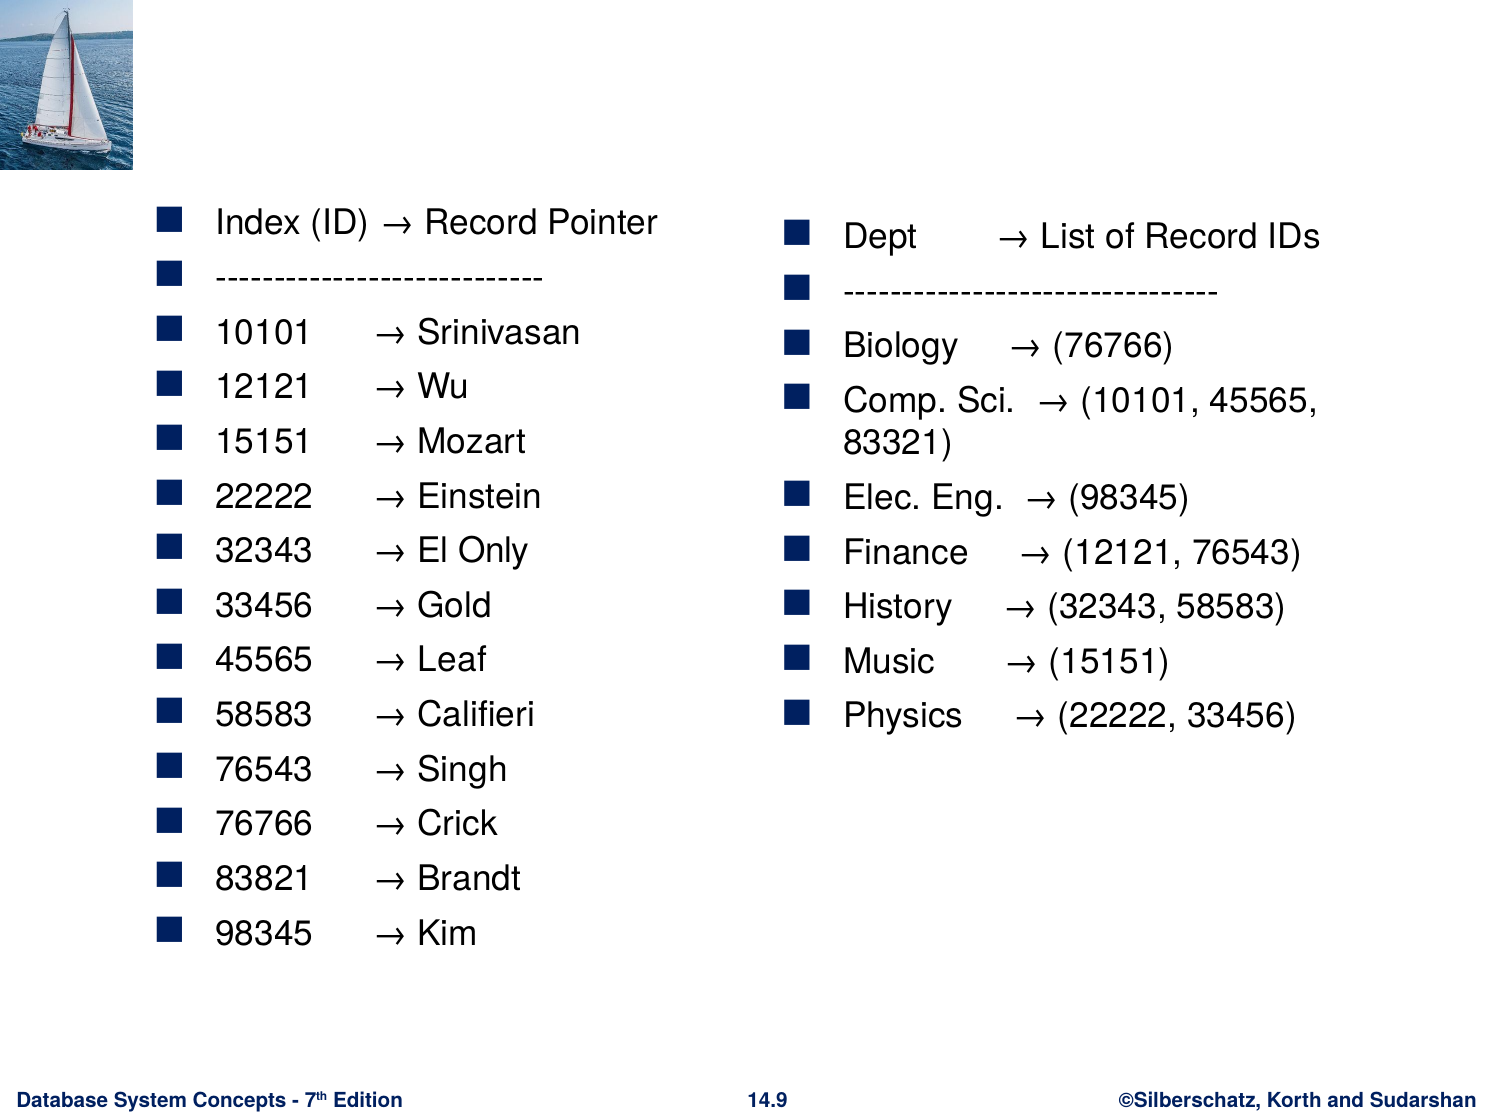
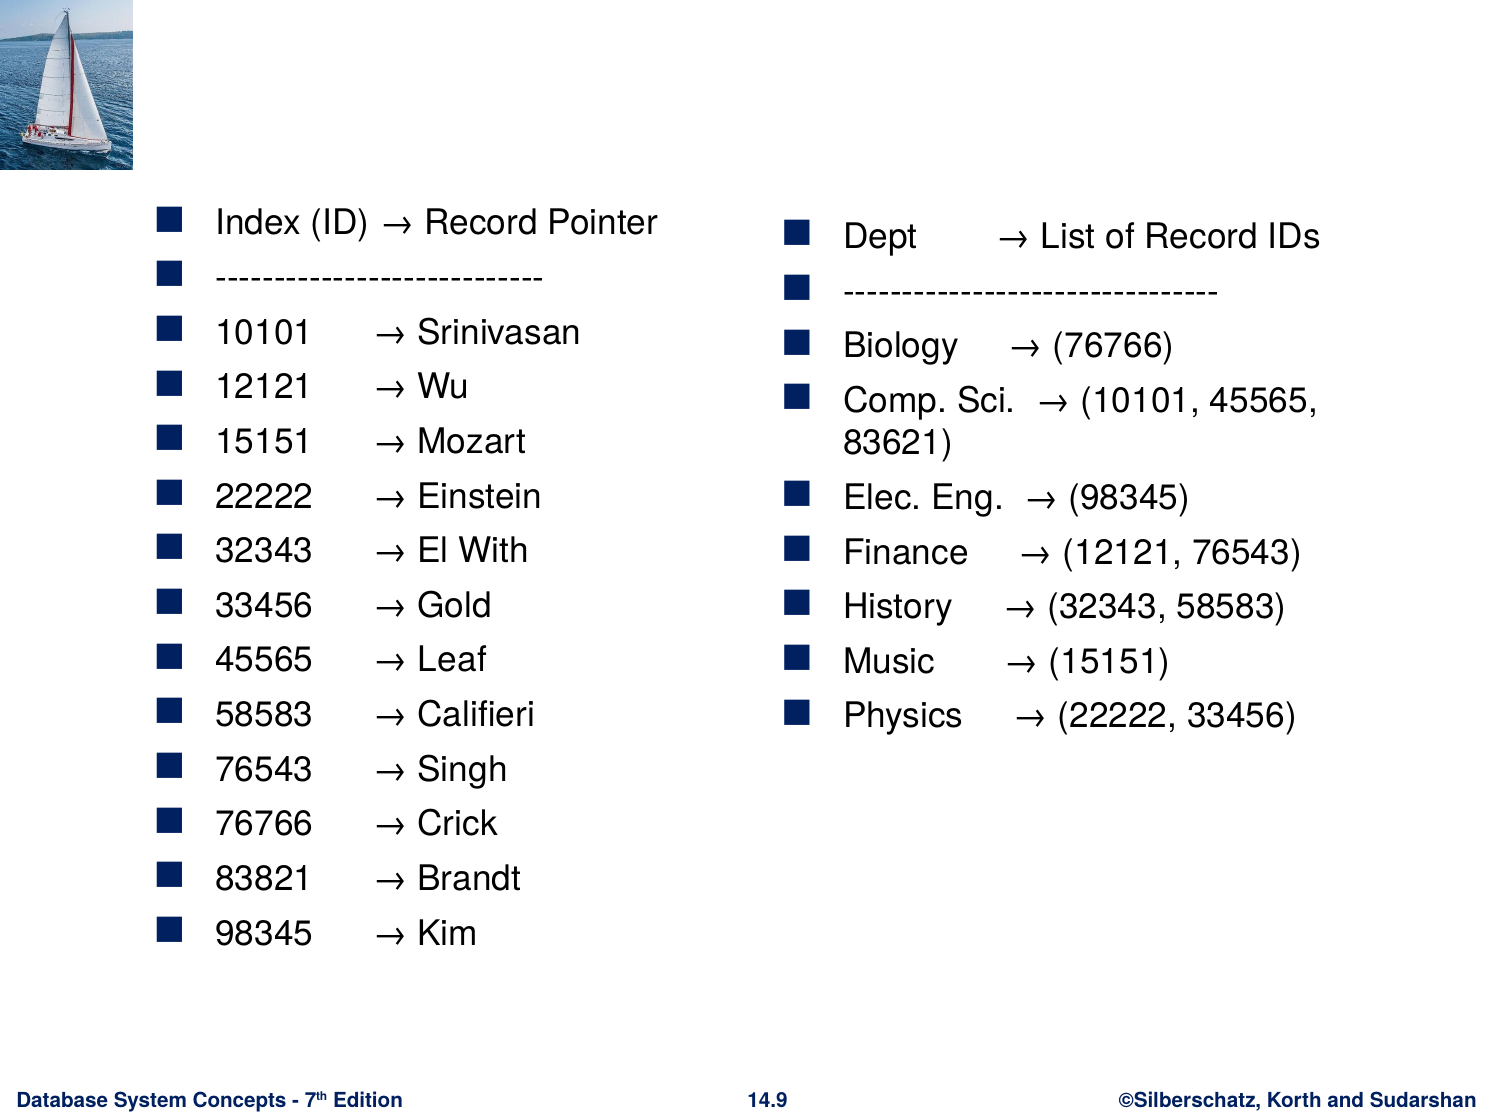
83321: 83321 -> 83621
Only: Only -> With
